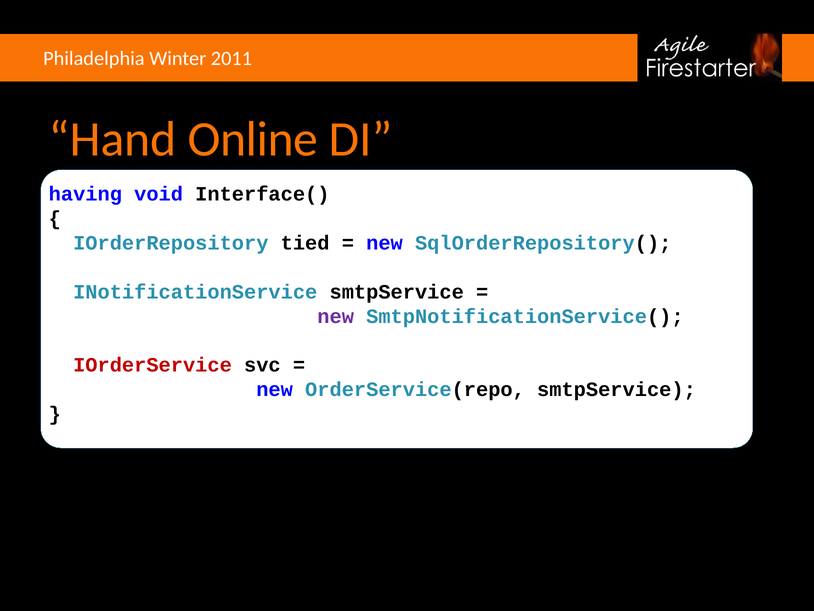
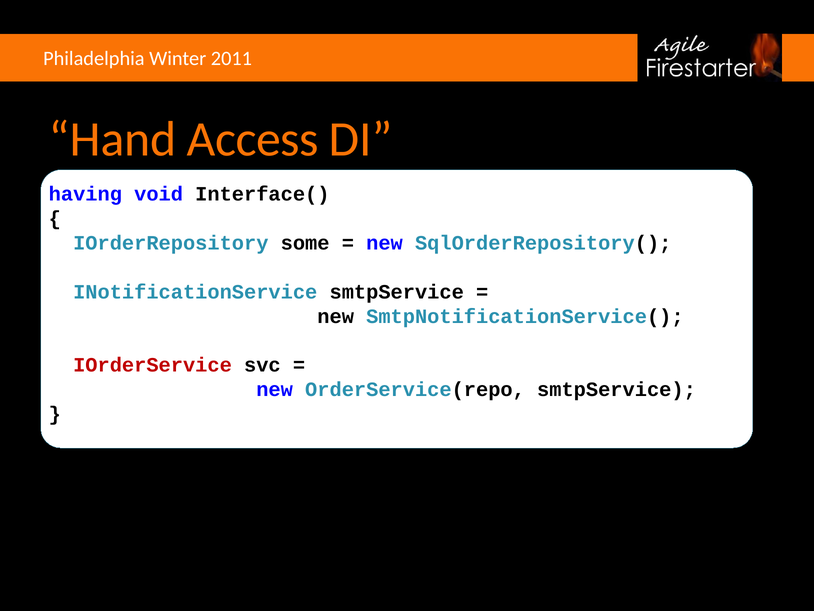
Online: Online -> Access
tied: tied -> some
new at (336, 316) colour: purple -> black
